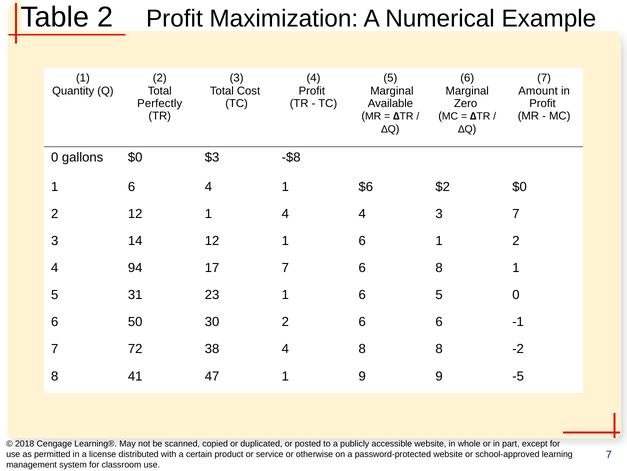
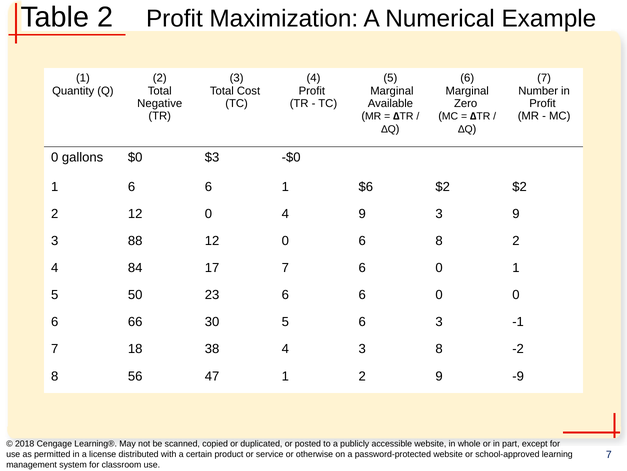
Amount: Amount -> Number
Perfectly: Perfectly -> Negative
-$8: -$8 -> -$0
1 6 4: 4 -> 6
$2 $0: $0 -> $2
2 12 1: 1 -> 0
4 4: 4 -> 9
3 7: 7 -> 9
14: 14 -> 88
1 at (285, 240): 1 -> 0
6 1: 1 -> 8
94: 94 -> 84
7 6 8: 8 -> 0
31: 31 -> 50
23 1: 1 -> 6
5 at (439, 294): 5 -> 0
50: 50 -> 66
30 2: 2 -> 5
6 6: 6 -> 3
72: 72 -> 18
4 8: 8 -> 3
41: 41 -> 56
1 9: 9 -> 2
-5: -5 -> -9
